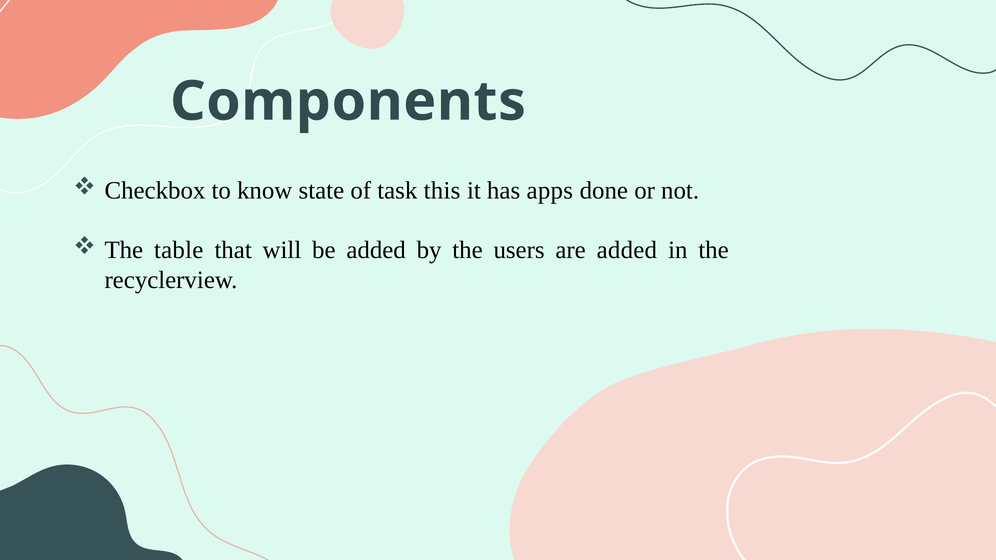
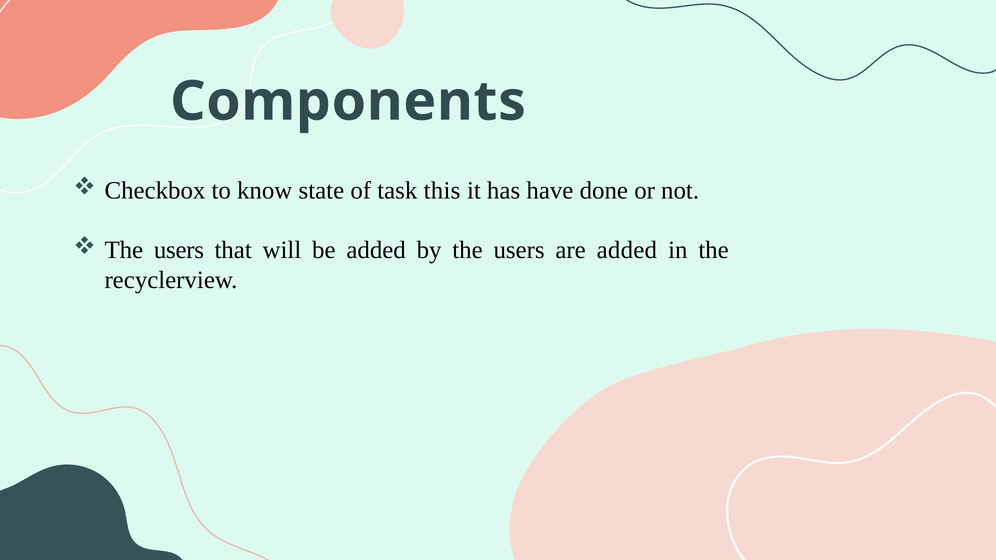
apps: apps -> have
table at (179, 250): table -> users
